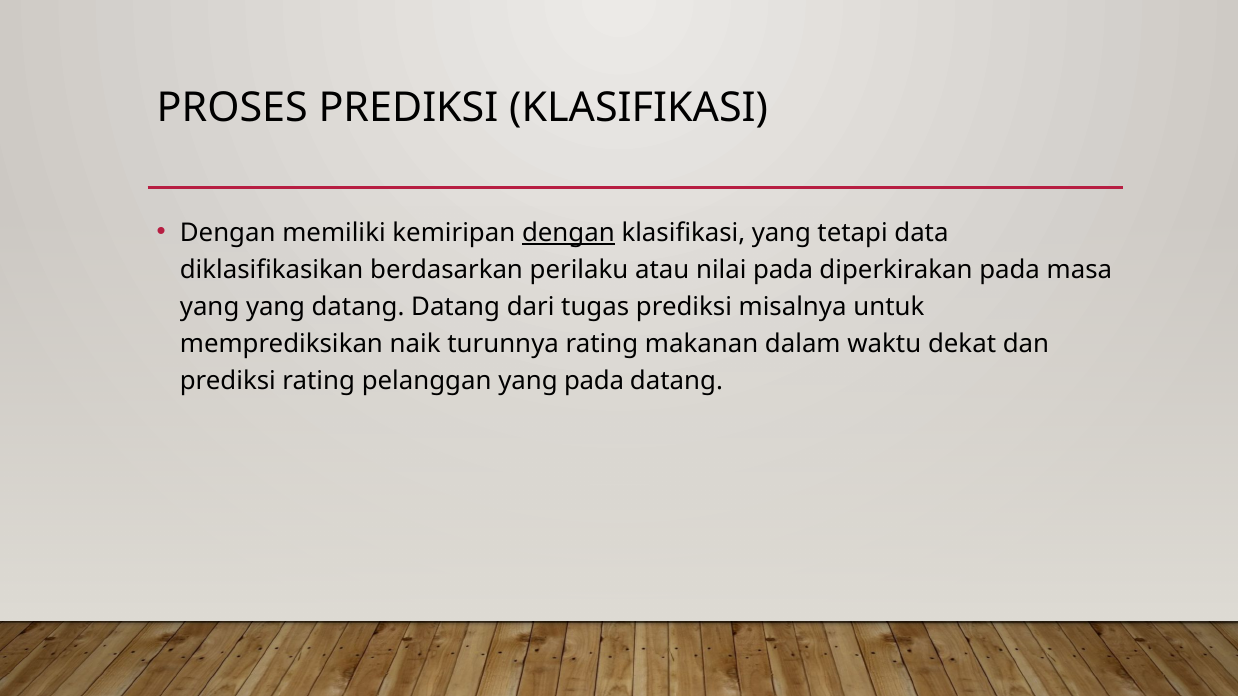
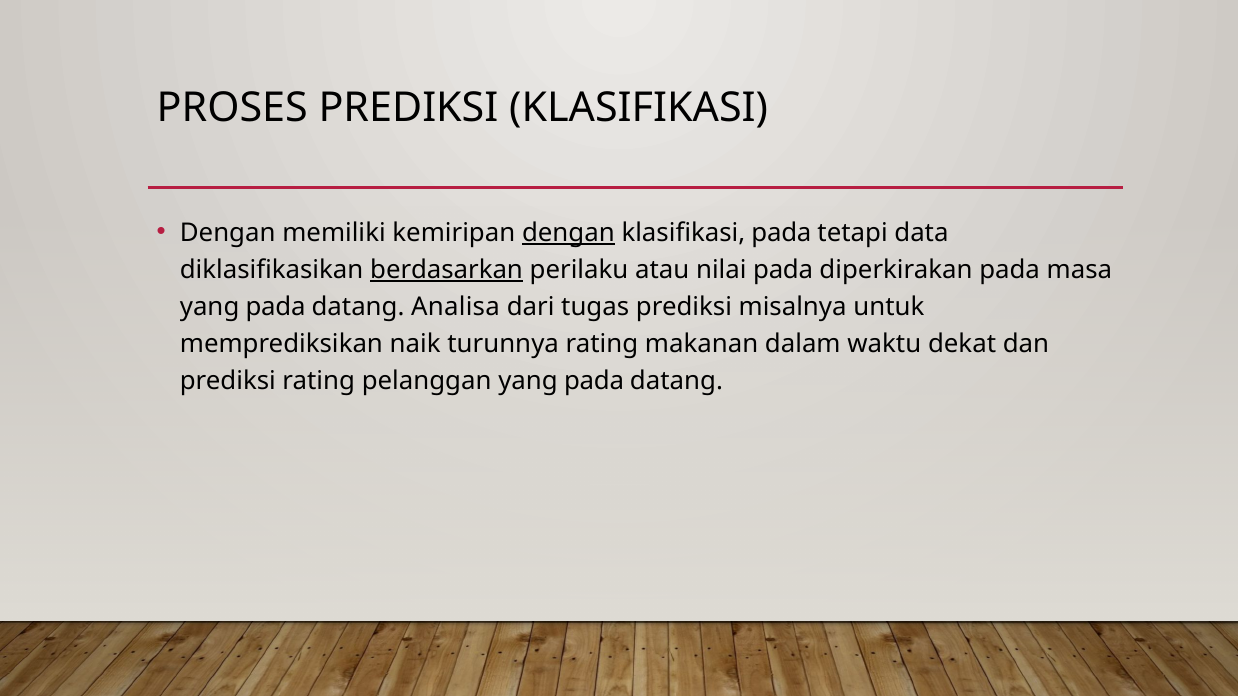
klasifikasi yang: yang -> pada
berdasarkan underline: none -> present
yang at (276, 307): yang -> pada
datang Datang: Datang -> Analisa
